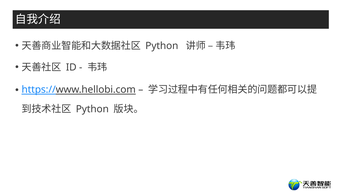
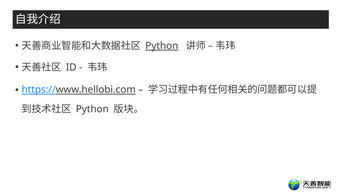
Python at (162, 46) underline: none -> present
